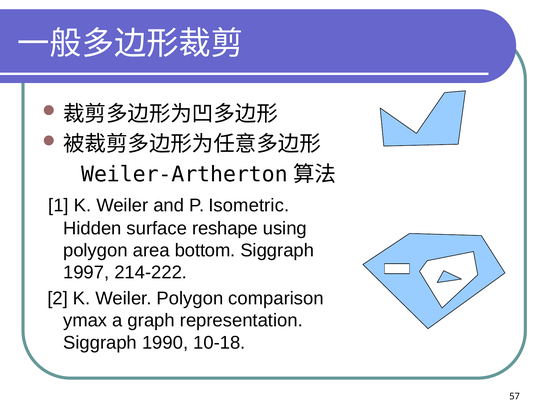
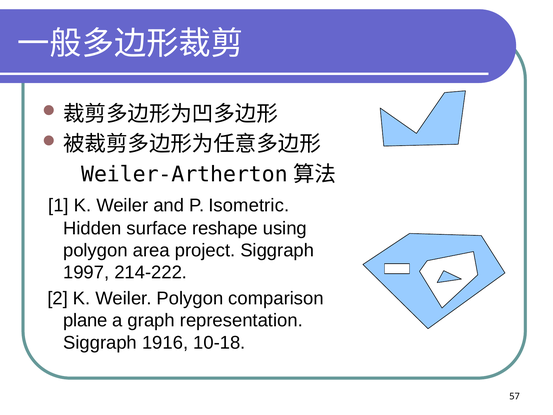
bottom: bottom -> project
ymax: ymax -> plane
1990: 1990 -> 1916
